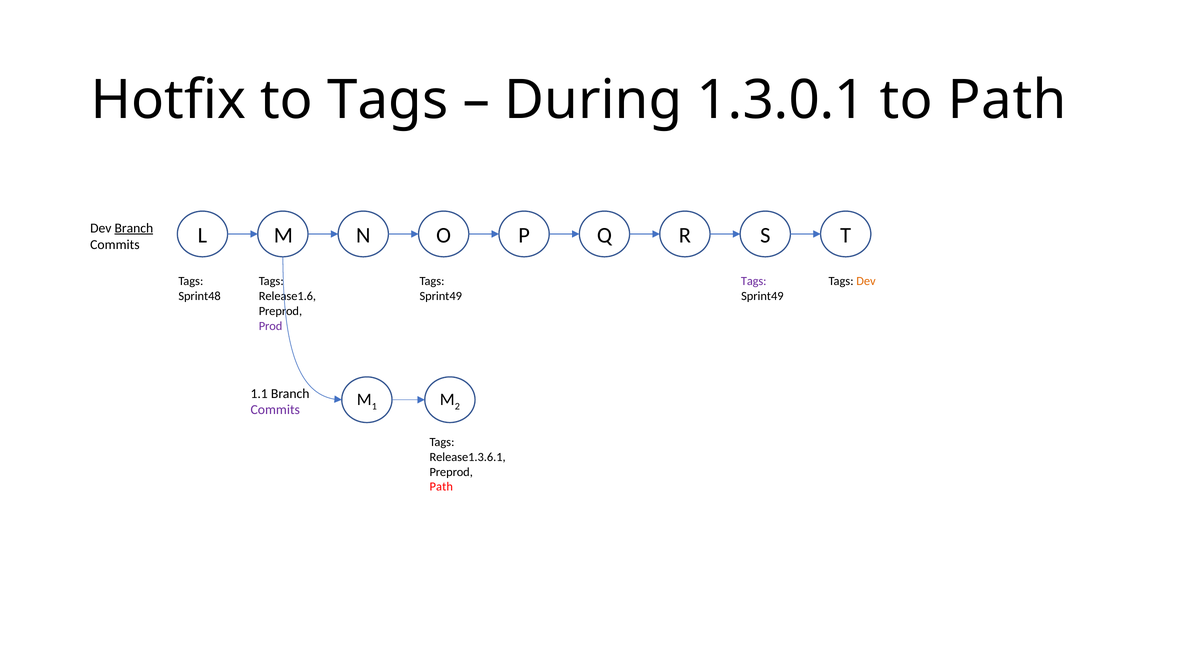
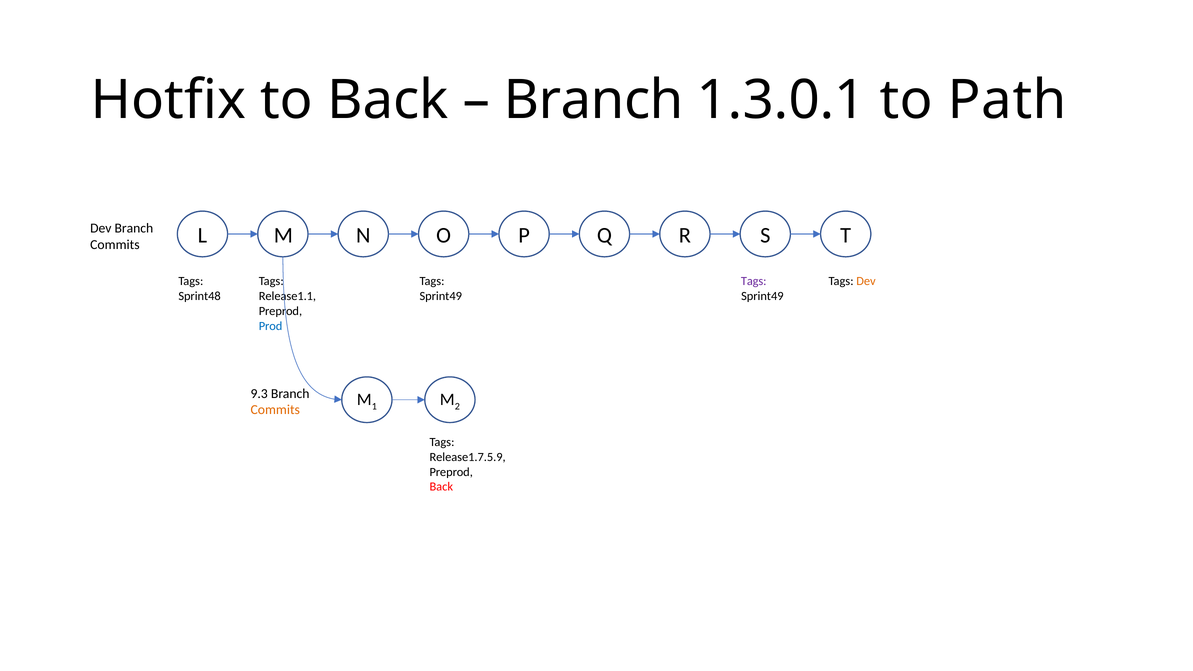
to Tags: Tags -> Back
During at (593, 100): During -> Branch
Branch at (134, 228) underline: present -> none
Release1.6: Release1.6 -> Release1.1
Prod colour: purple -> blue
1.1: 1.1 -> 9.3
Commits at (275, 410) colour: purple -> orange
Release1.3.6.1: Release1.3.6.1 -> Release1.7.5.9
Path at (441, 487): Path -> Back
